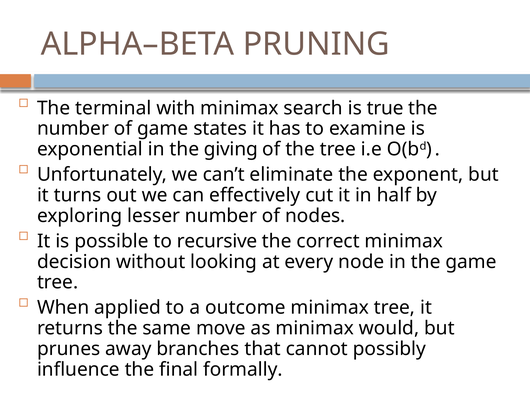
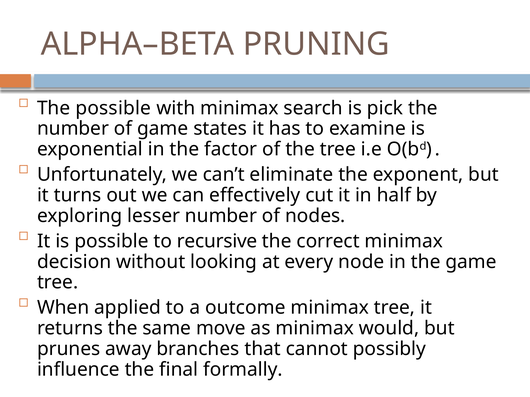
The terminal: terminal -> possible
true: true -> pick
giving: giving -> factor
